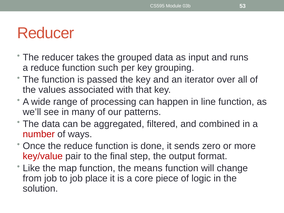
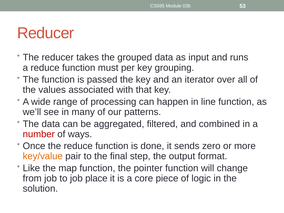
such: such -> must
key/value colour: red -> orange
means: means -> pointer
